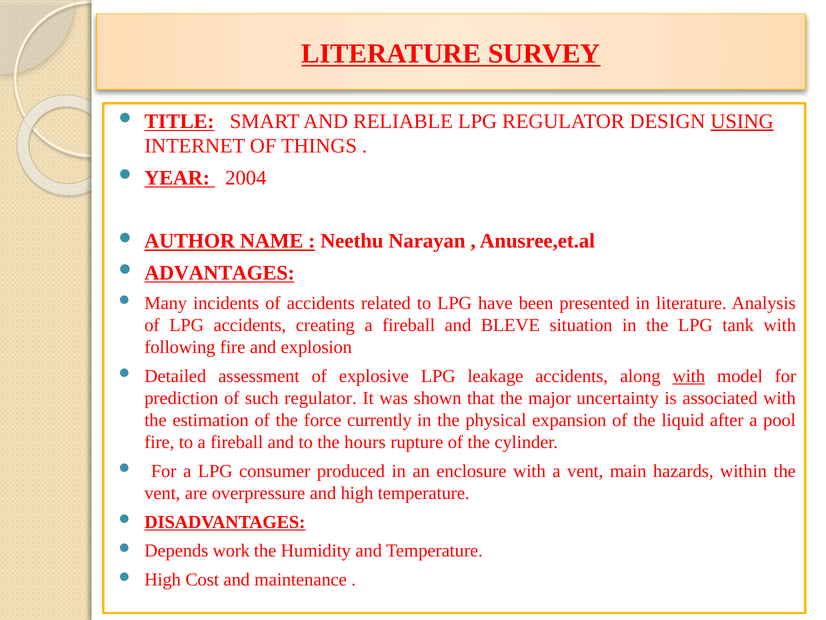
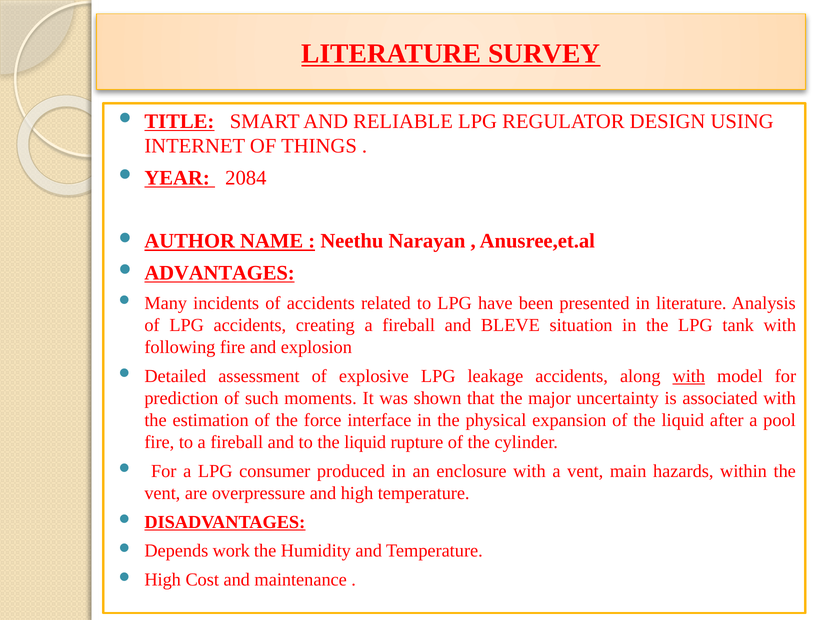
USING underline: present -> none
2004: 2004 -> 2084
such regulator: regulator -> moments
currently: currently -> interface
to the hours: hours -> liquid
